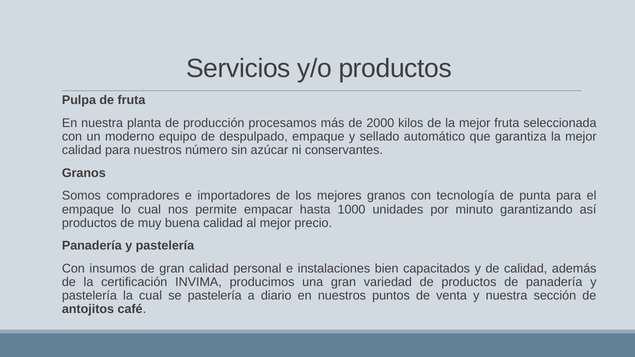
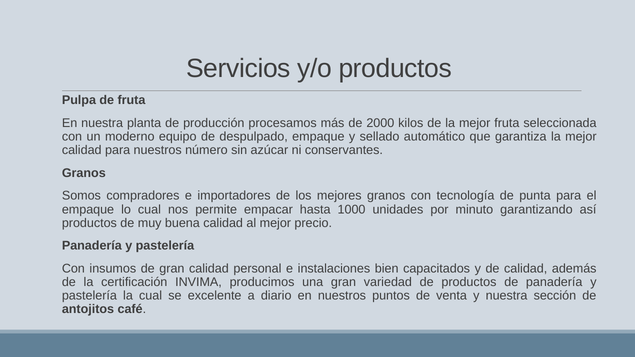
se pastelería: pastelería -> excelente
